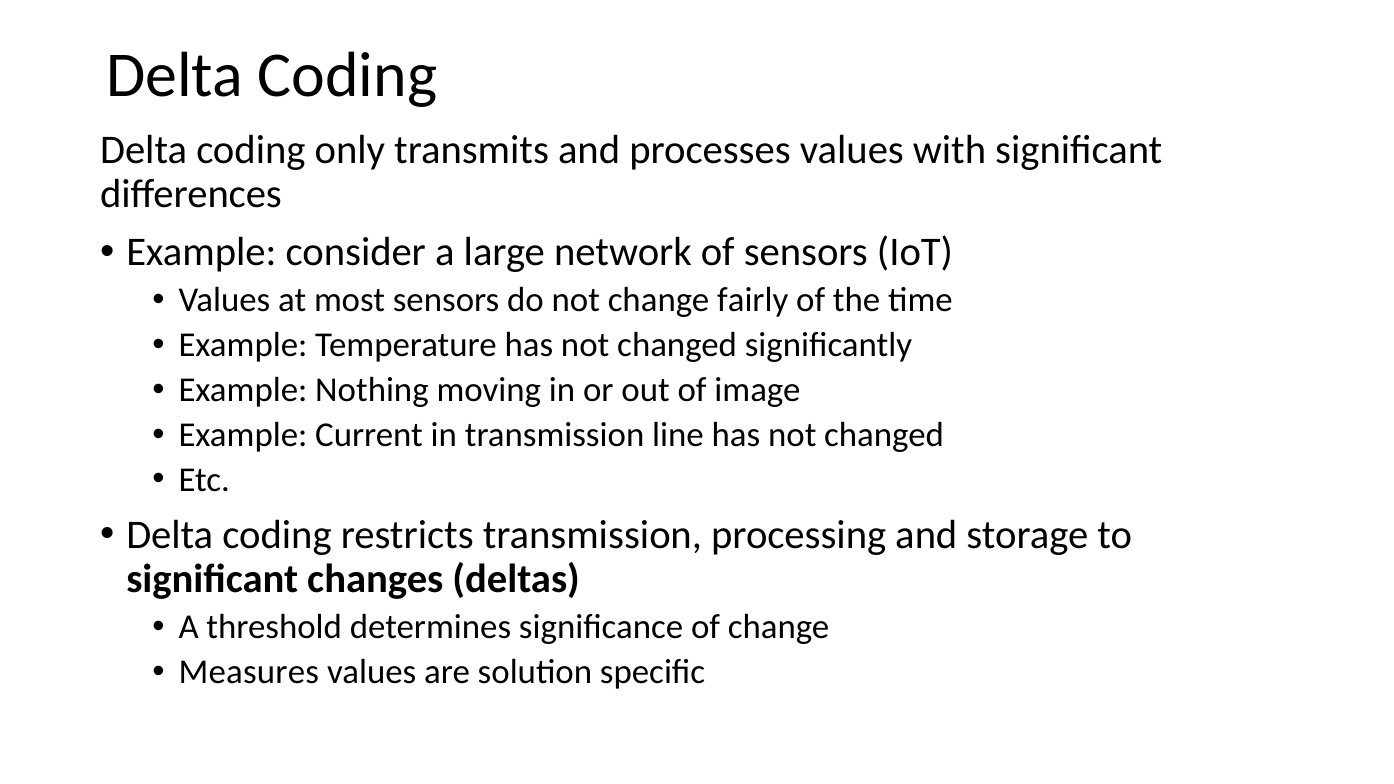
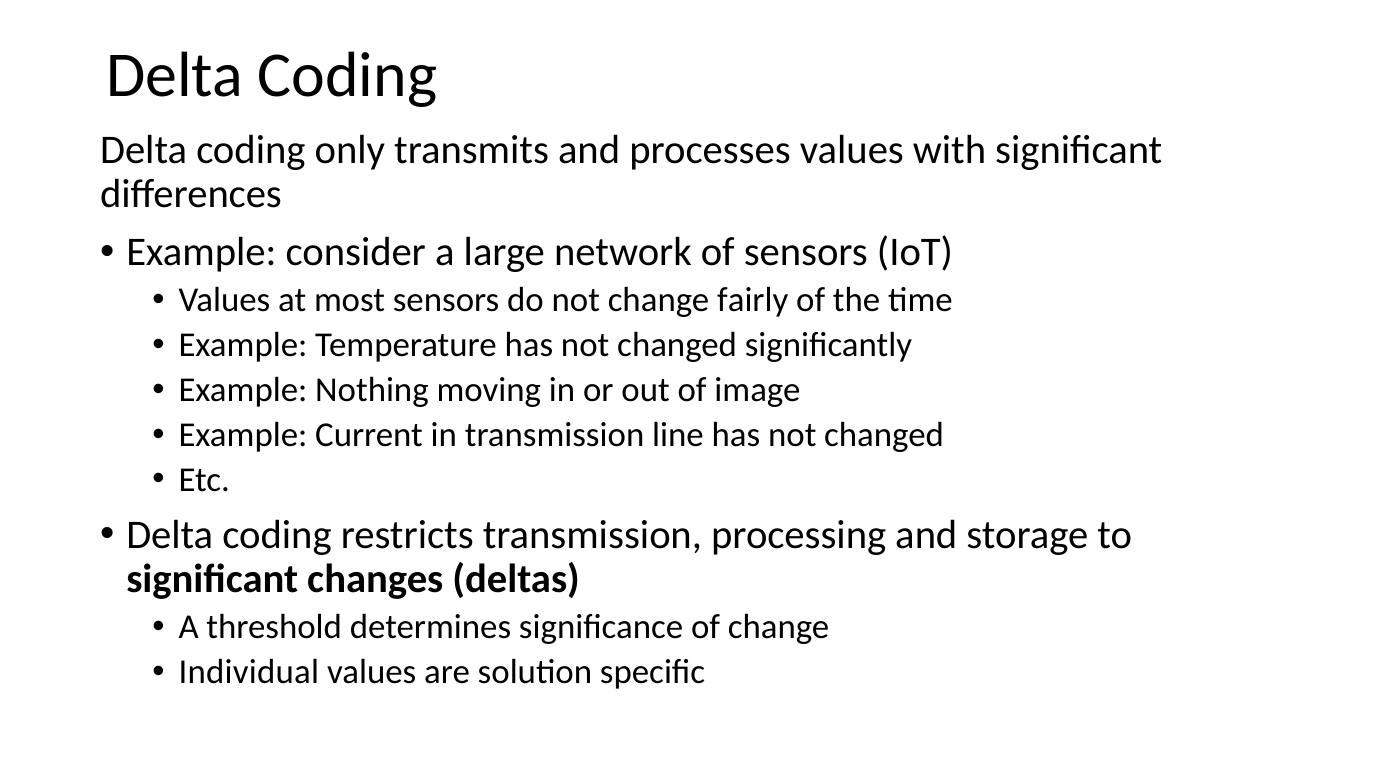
Measures: Measures -> Individual
